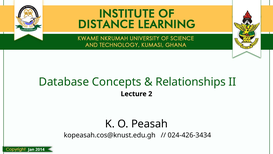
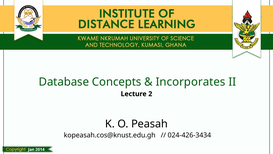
Relationships: Relationships -> Incorporates
